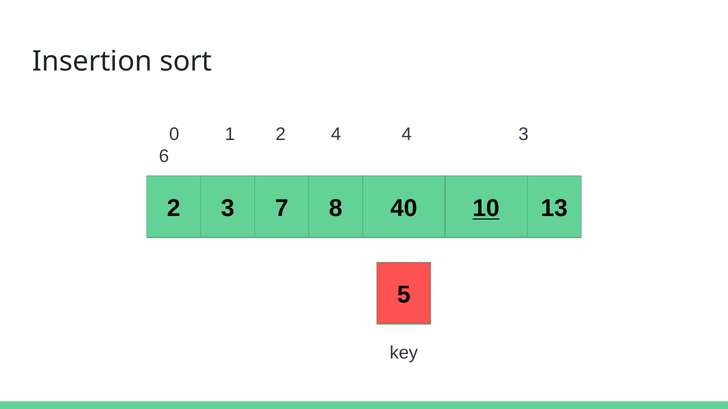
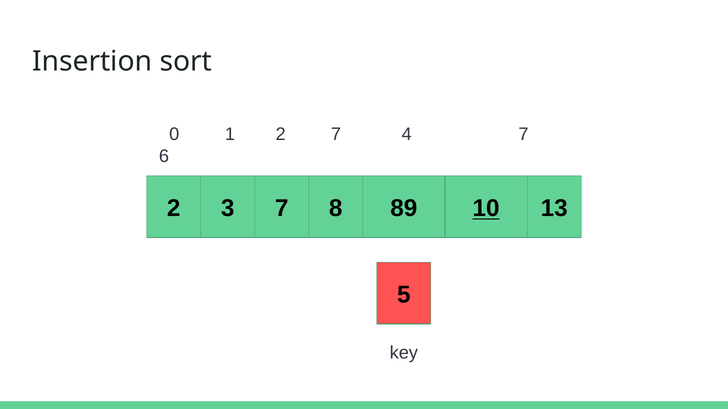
2 4: 4 -> 7
4 3: 3 -> 7
40: 40 -> 89
